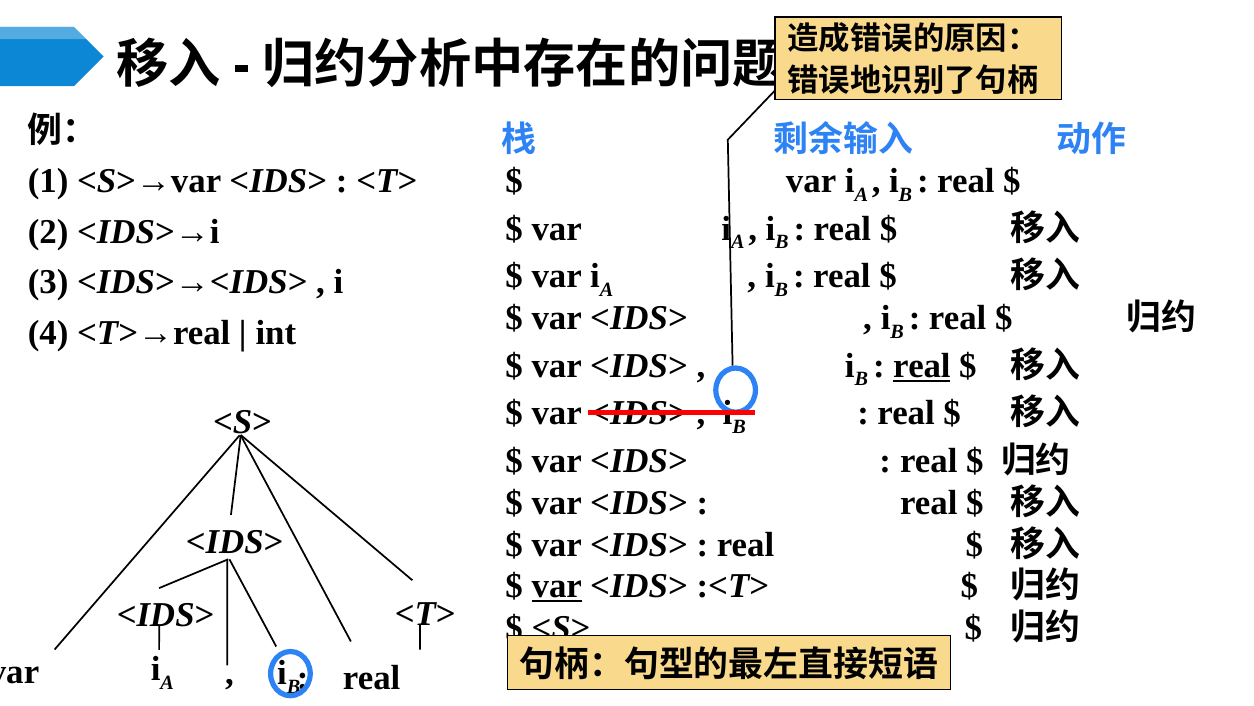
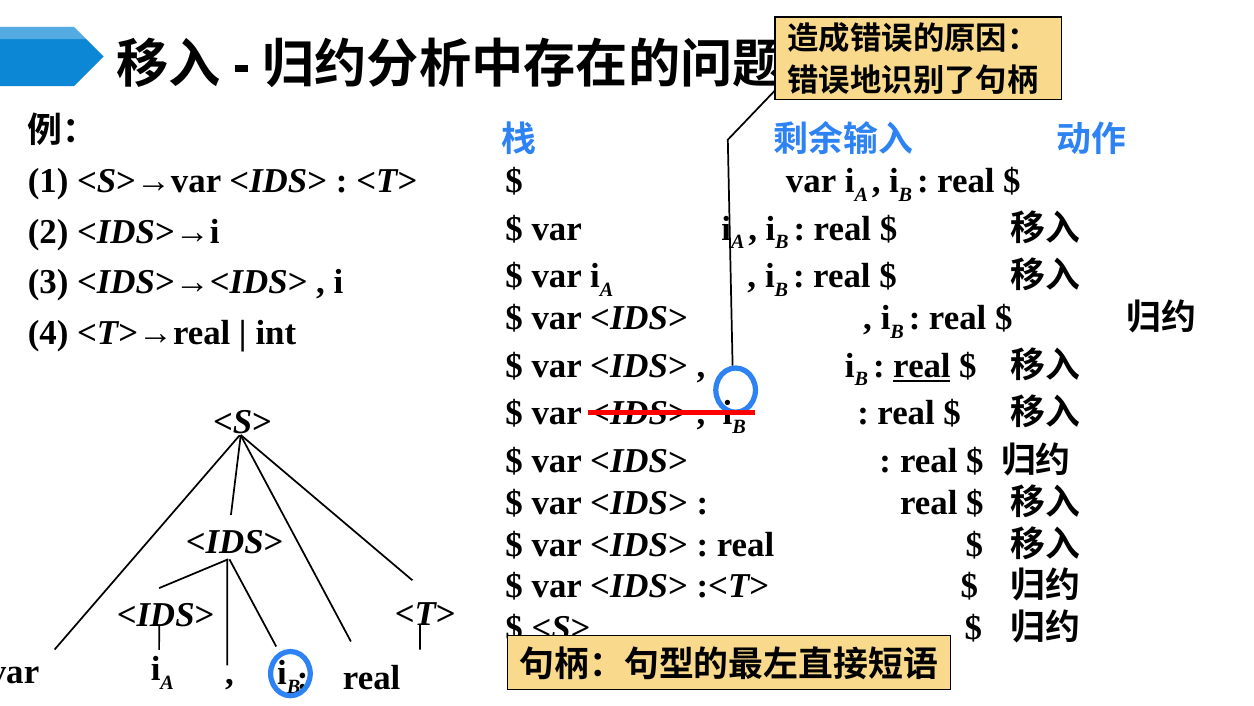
var at (557, 586) underline: present -> none
